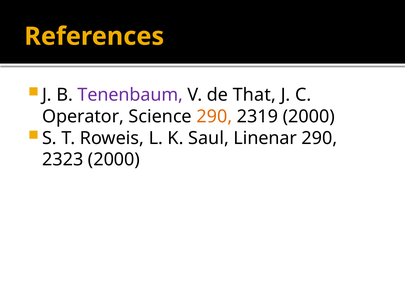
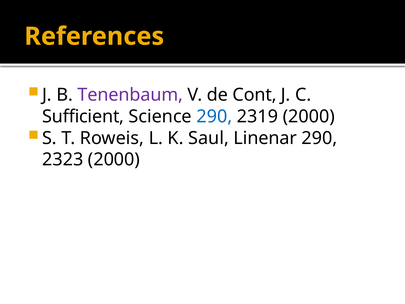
That: That -> Cont
Operator: Operator -> Sufficient
290 at (214, 116) colour: orange -> blue
